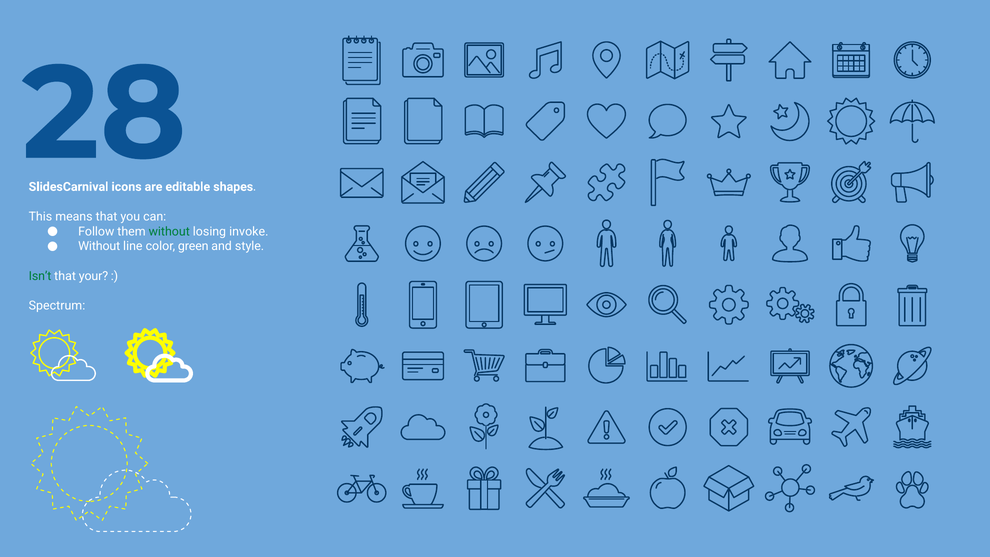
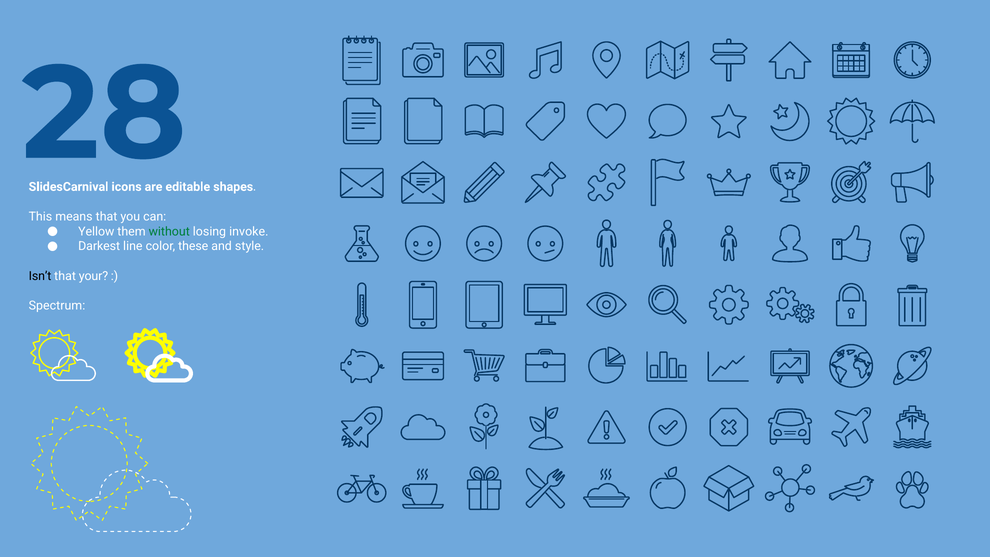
Follow: Follow -> Yellow
Without at (99, 246): Without -> Darkest
green: green -> these
Isn’t colour: green -> black
